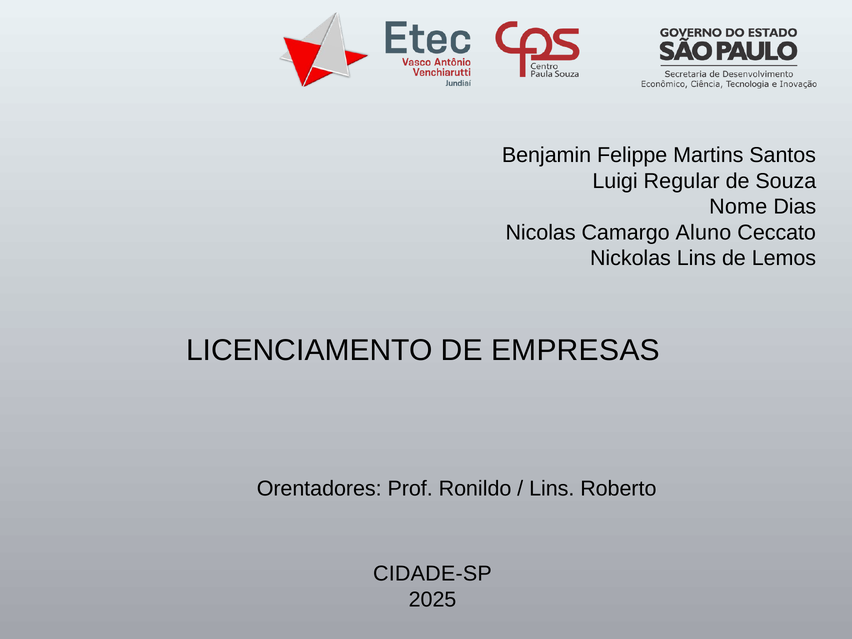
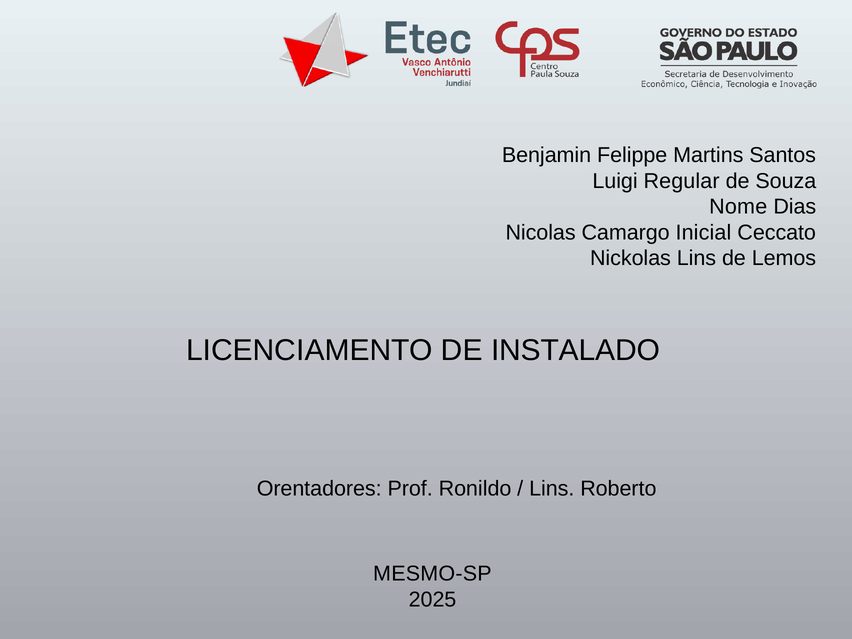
Aluno: Aluno -> Inicial
EMPRESAS: EMPRESAS -> INSTALADO
CIDADE-SP: CIDADE-SP -> MESMO-SP
